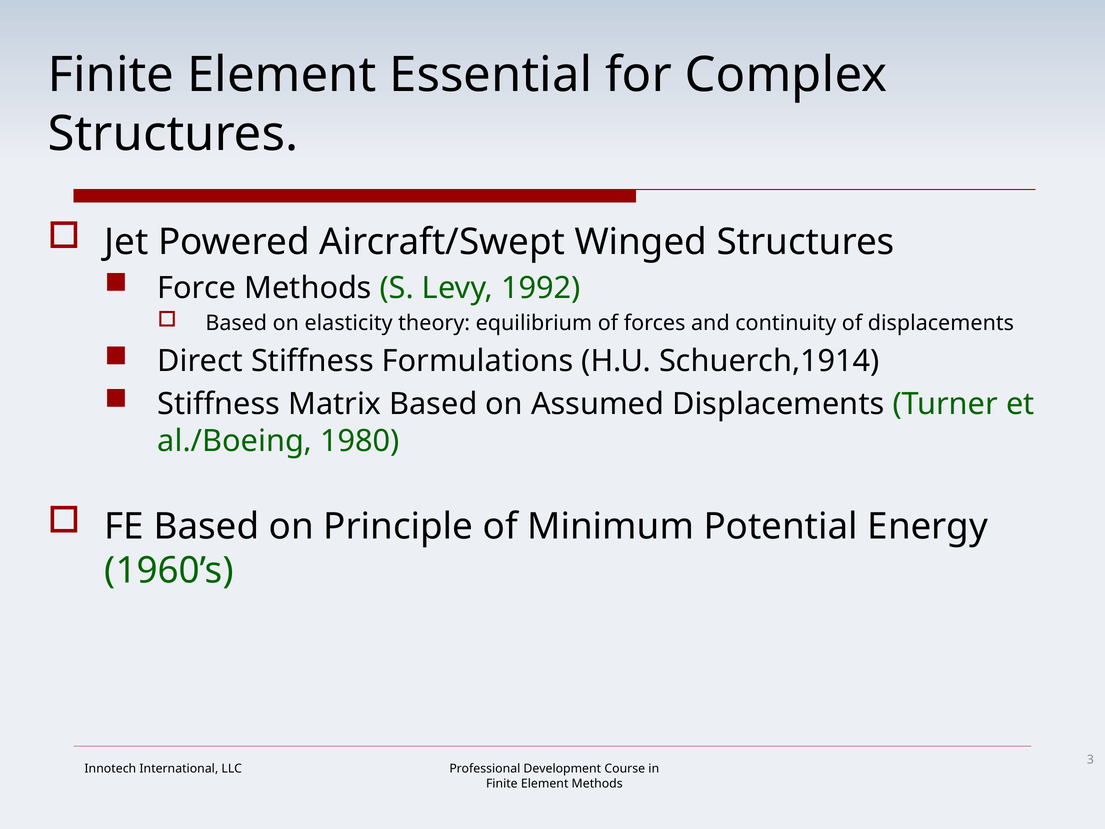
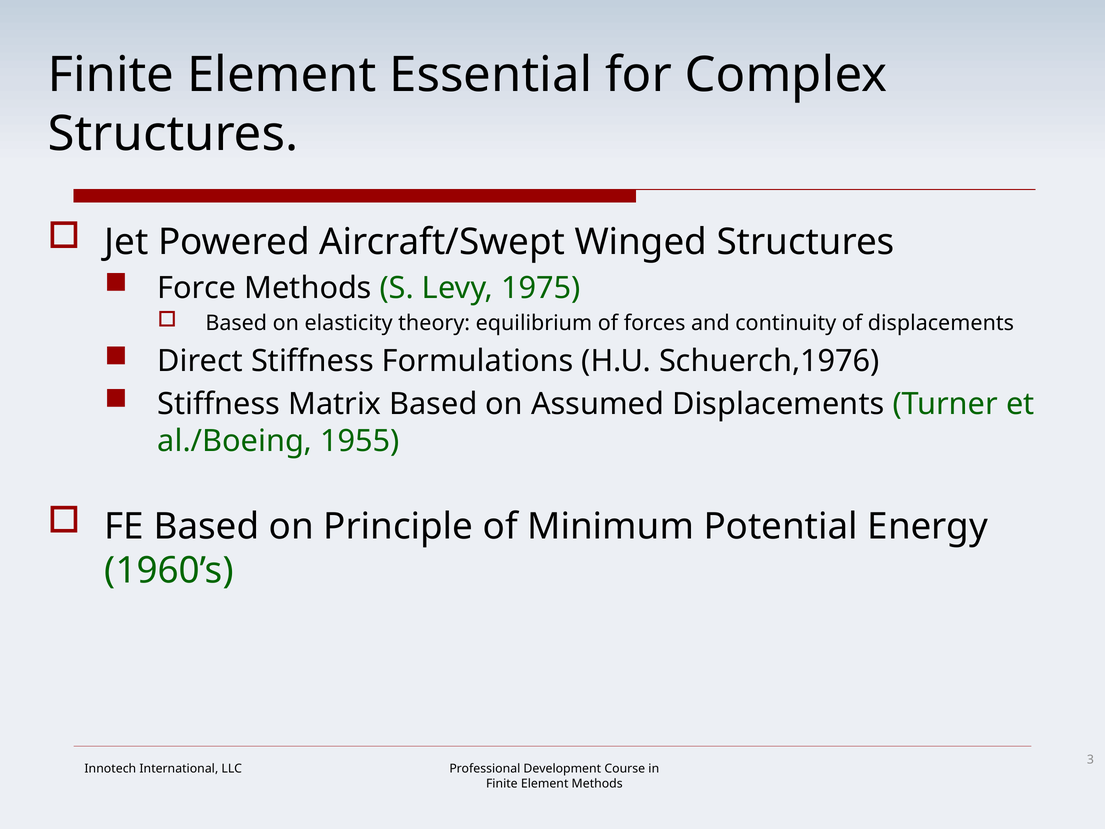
1992: 1992 -> 1975
Schuerch,1914: Schuerch,1914 -> Schuerch,1976
1980: 1980 -> 1955
